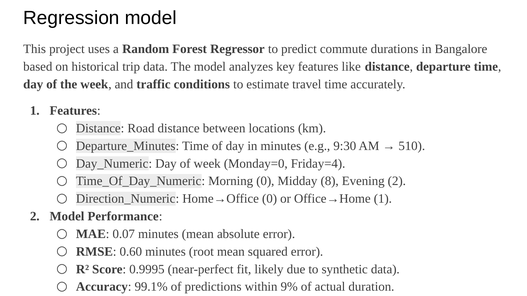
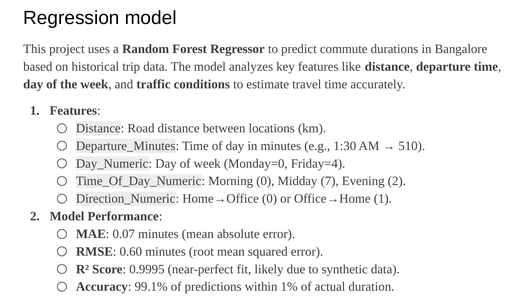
9:30: 9:30 -> 1:30
8: 8 -> 7
9%: 9% -> 1%
